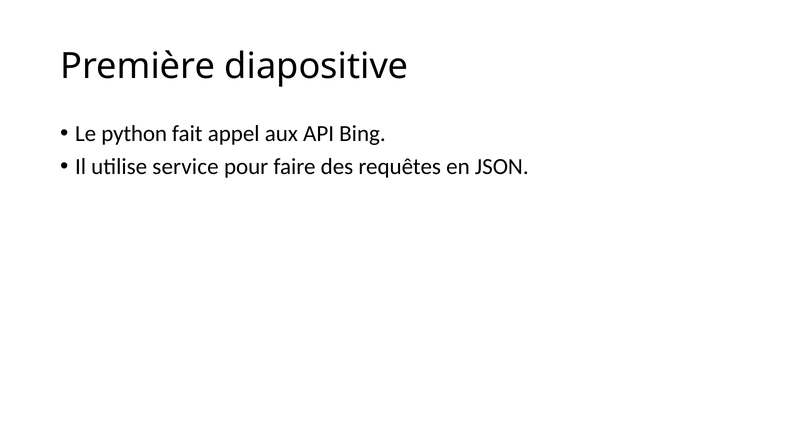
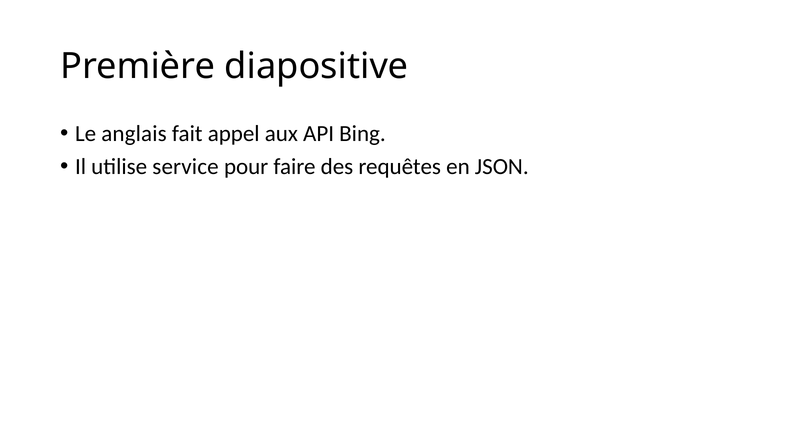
python: python -> anglais
